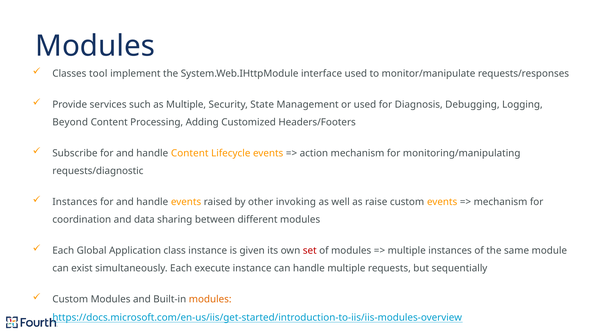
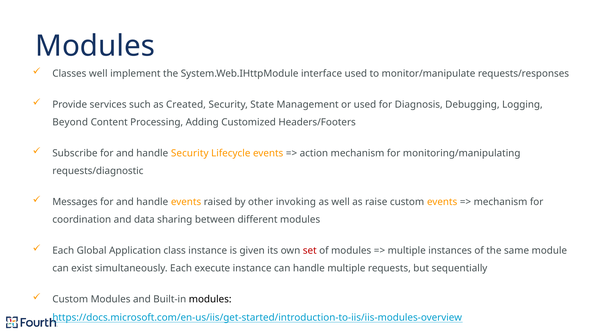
Classes tool: tool -> well
as Multiple: Multiple -> Created
handle Content: Content -> Security
Instances at (75, 202): Instances -> Messages
modules at (210, 299) colour: orange -> black
